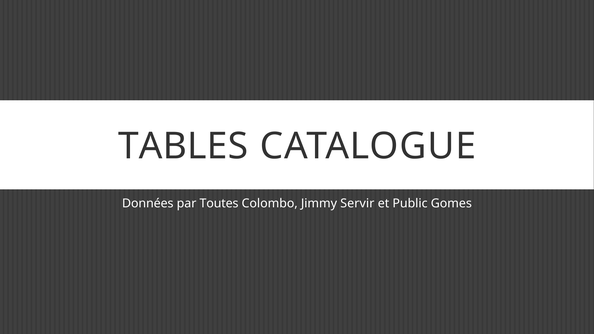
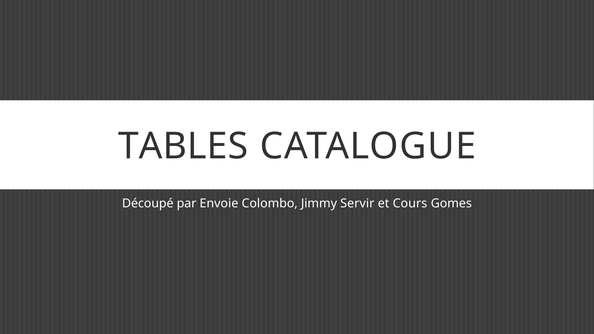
Données: Données -> Découpé
Toutes: Toutes -> Envoie
Public: Public -> Cours
